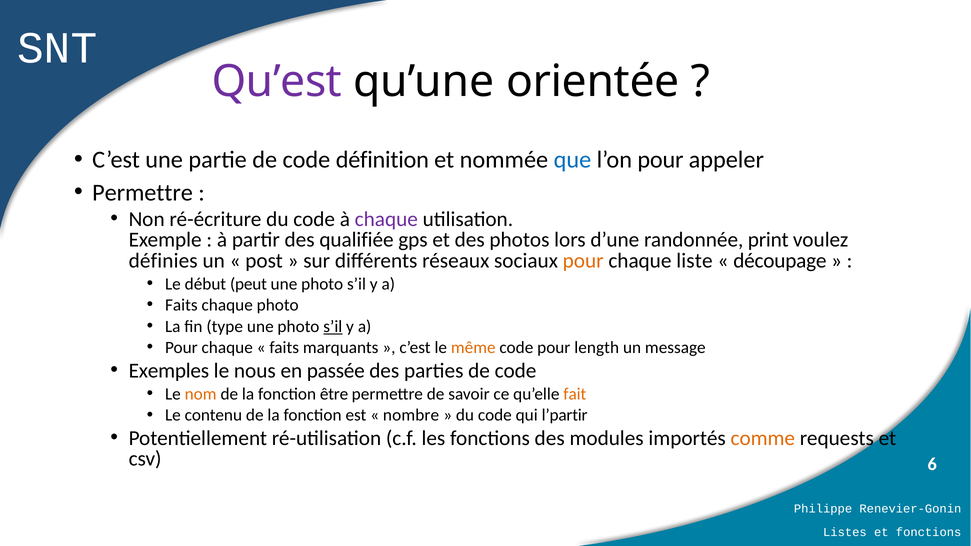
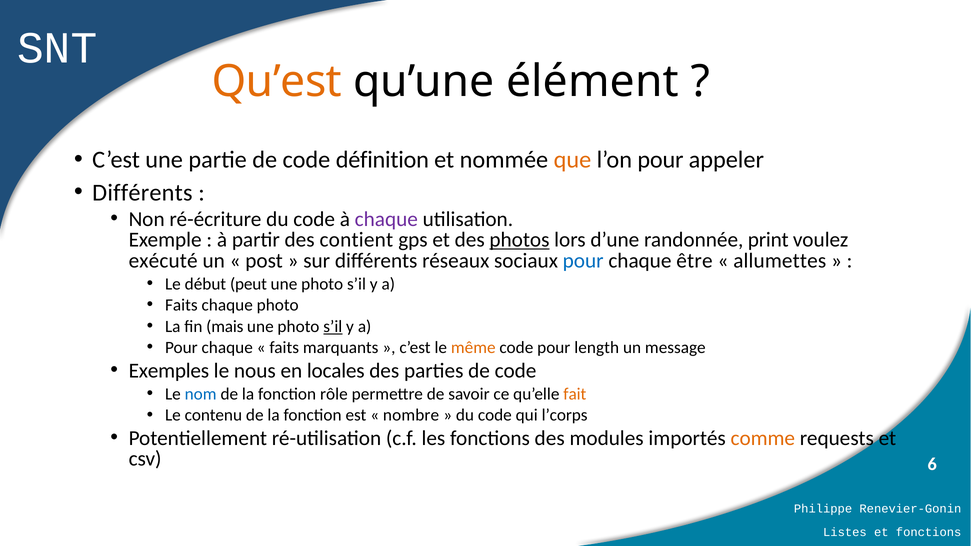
Qu’est colour: purple -> orange
orientée: orientée -> élément
que colour: blue -> orange
Permettre at (143, 193): Permettre -> Différents
qualifiée: qualifiée -> contient
photos underline: none -> present
définies: définies -> exécuté
pour at (583, 261) colour: orange -> blue
liste: liste -> être
découpage: découpage -> allumettes
type: type -> mais
passée: passée -> locales
nom colour: orange -> blue
être: être -> rôle
l’partir: l’partir -> l’corps
